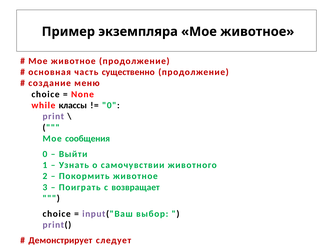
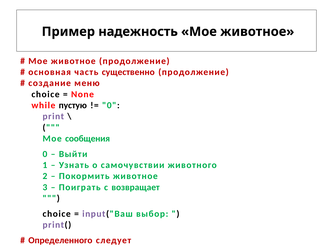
экземпляра: экземпляра -> надежность
классы: классы -> пустую
Демонстрирует: Демонстрирует -> Определенного
